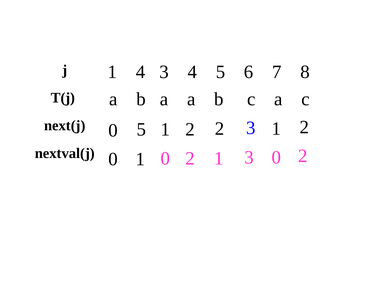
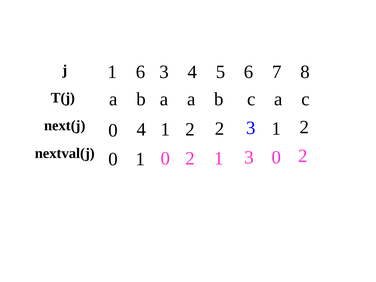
1 4: 4 -> 6
0 5: 5 -> 4
